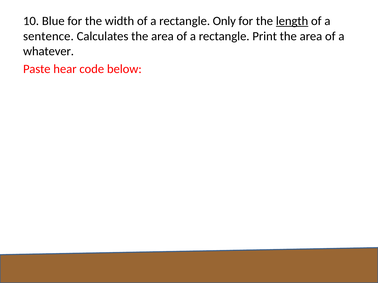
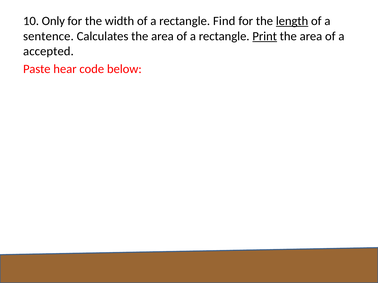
Blue: Blue -> Only
Only: Only -> Find
Print underline: none -> present
whatever: whatever -> accepted
